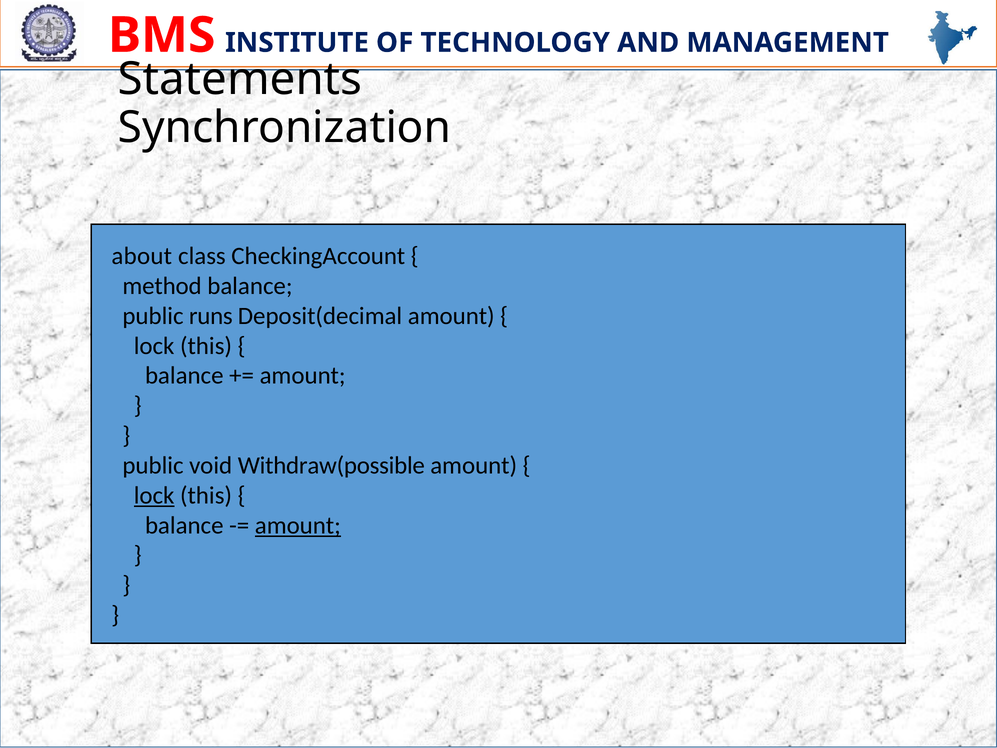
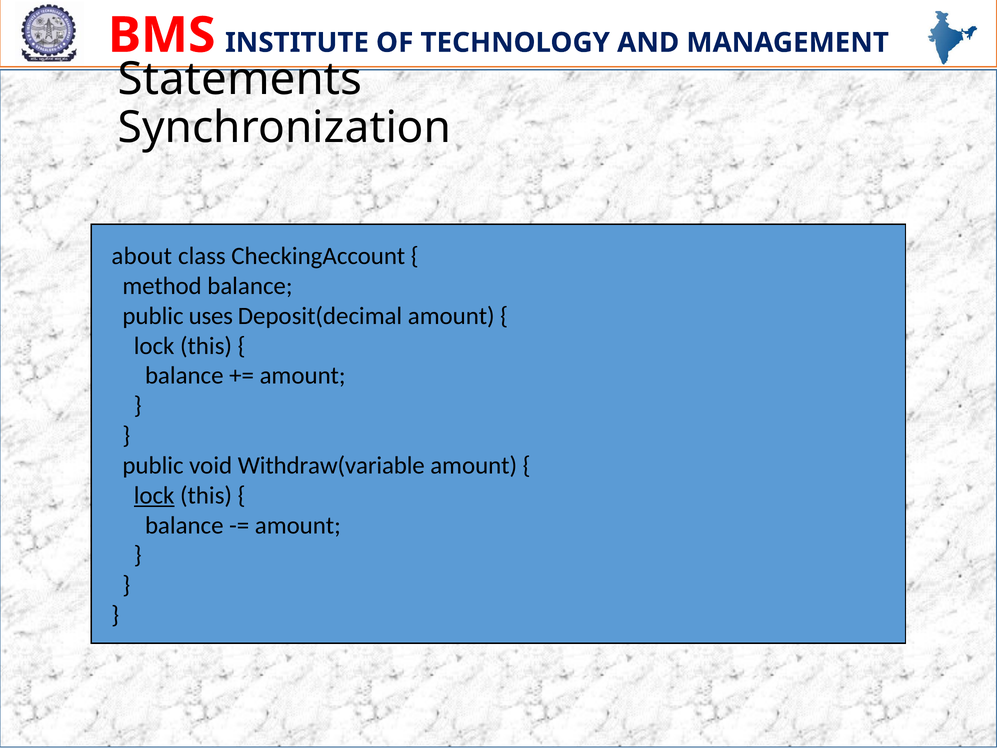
runs: runs -> uses
Withdraw(possible: Withdraw(possible -> Withdraw(variable
amount at (298, 525) underline: present -> none
